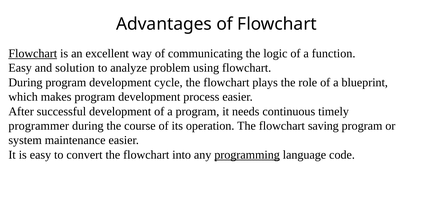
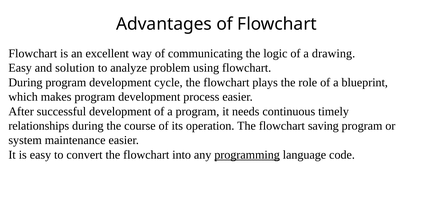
Flowchart at (33, 53) underline: present -> none
function: function -> drawing
programmer: programmer -> relationships
